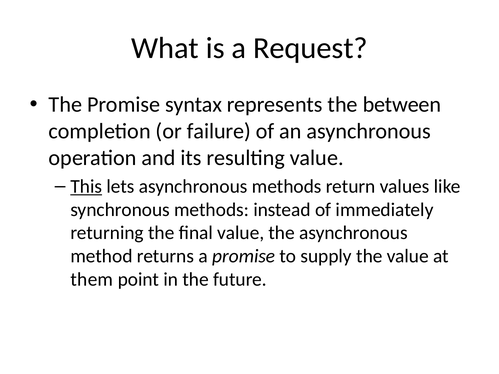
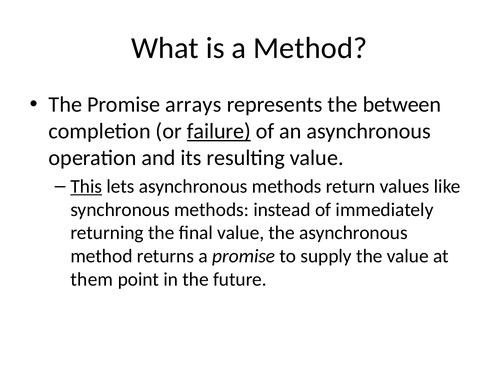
a Request: Request -> Method
syntax: syntax -> arrays
failure underline: none -> present
